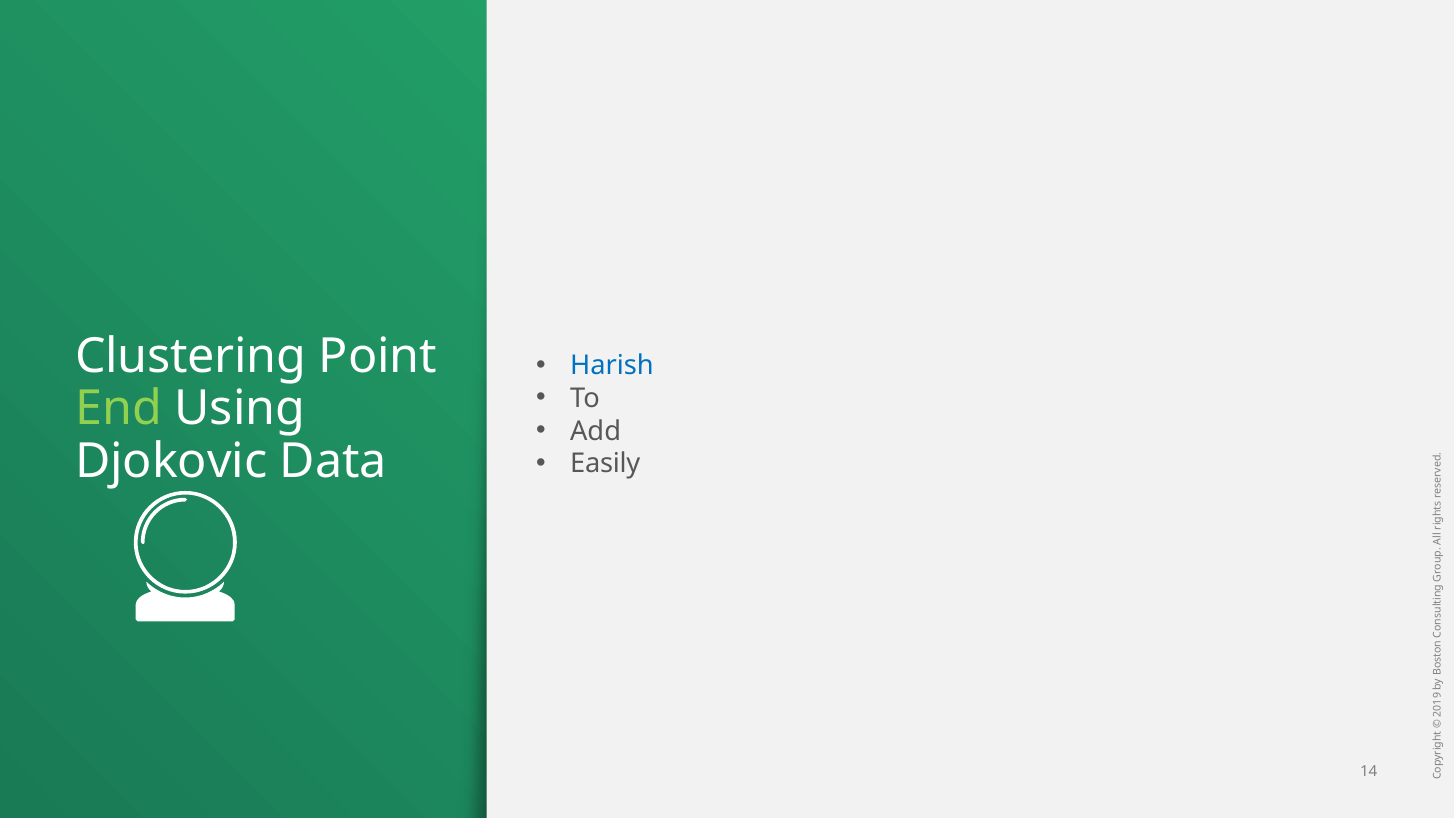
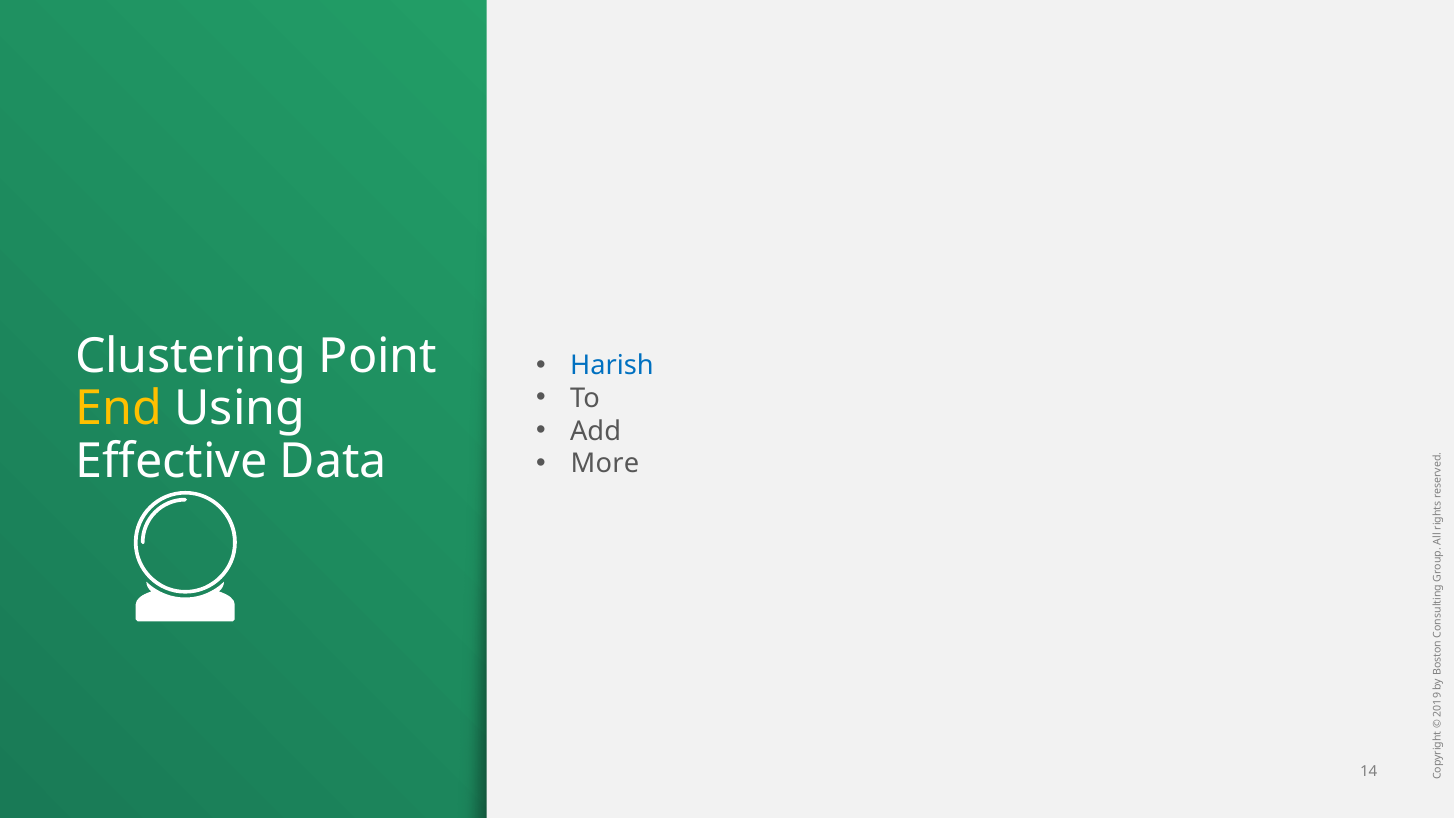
End colour: light green -> yellow
Djokovic: Djokovic -> Effective
Easily: Easily -> More
